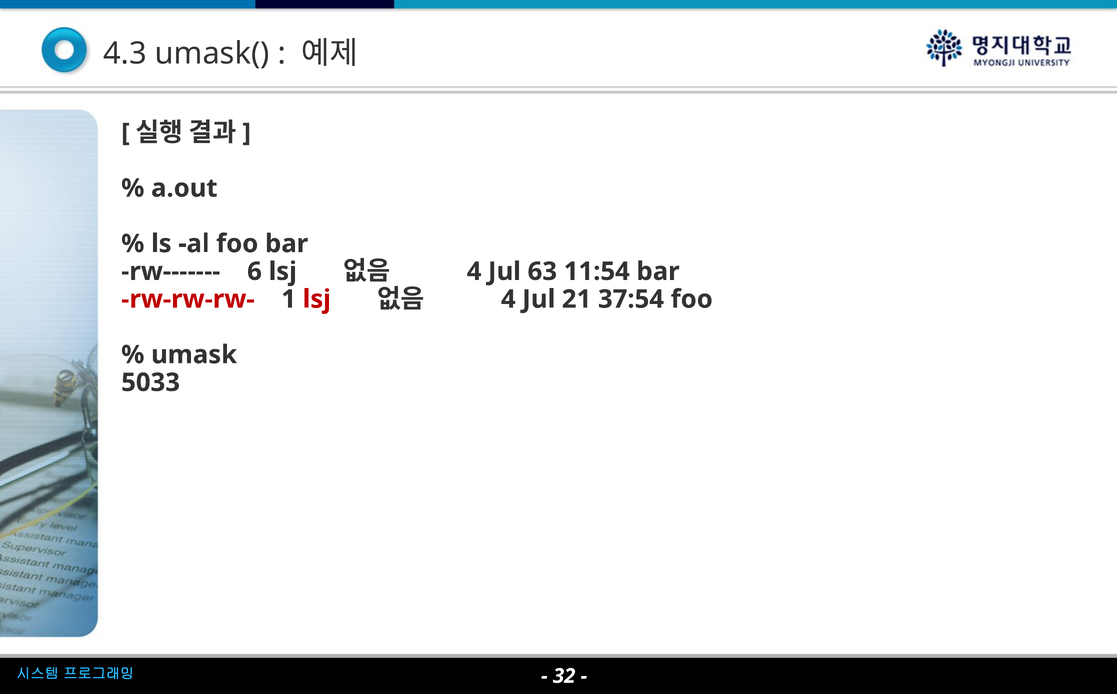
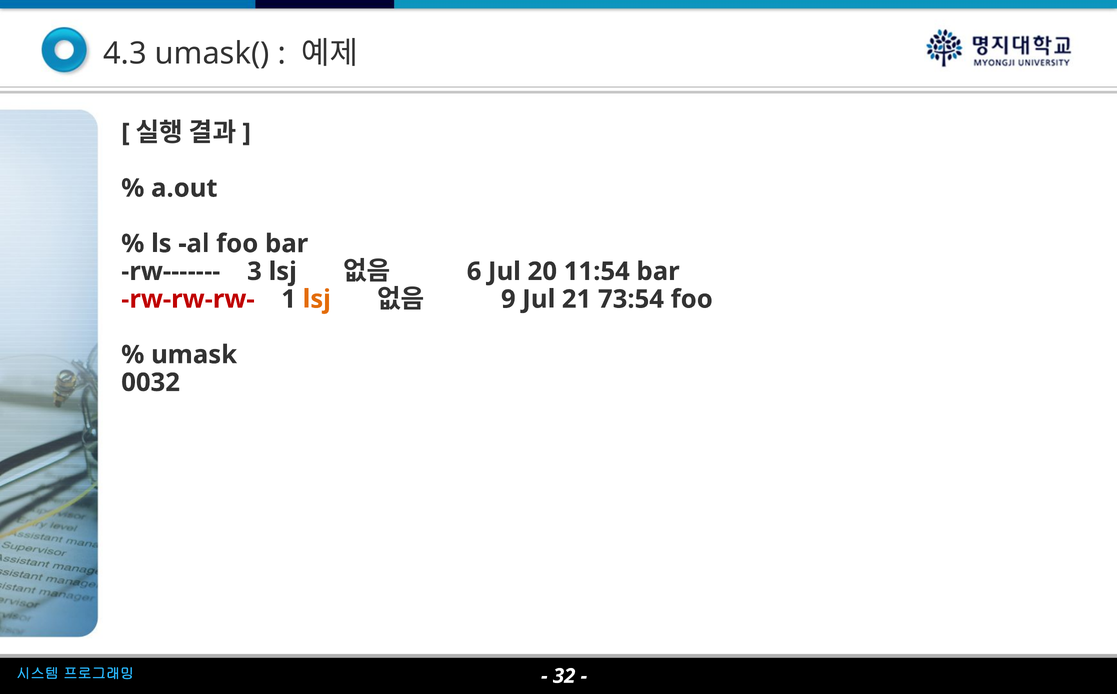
6: 6 -> 3
4 at (474, 271): 4 -> 6
63: 63 -> 20
lsj at (317, 299) colour: red -> orange
4 at (508, 299): 4 -> 9
37:54: 37:54 -> 73:54
5033: 5033 -> 0032
